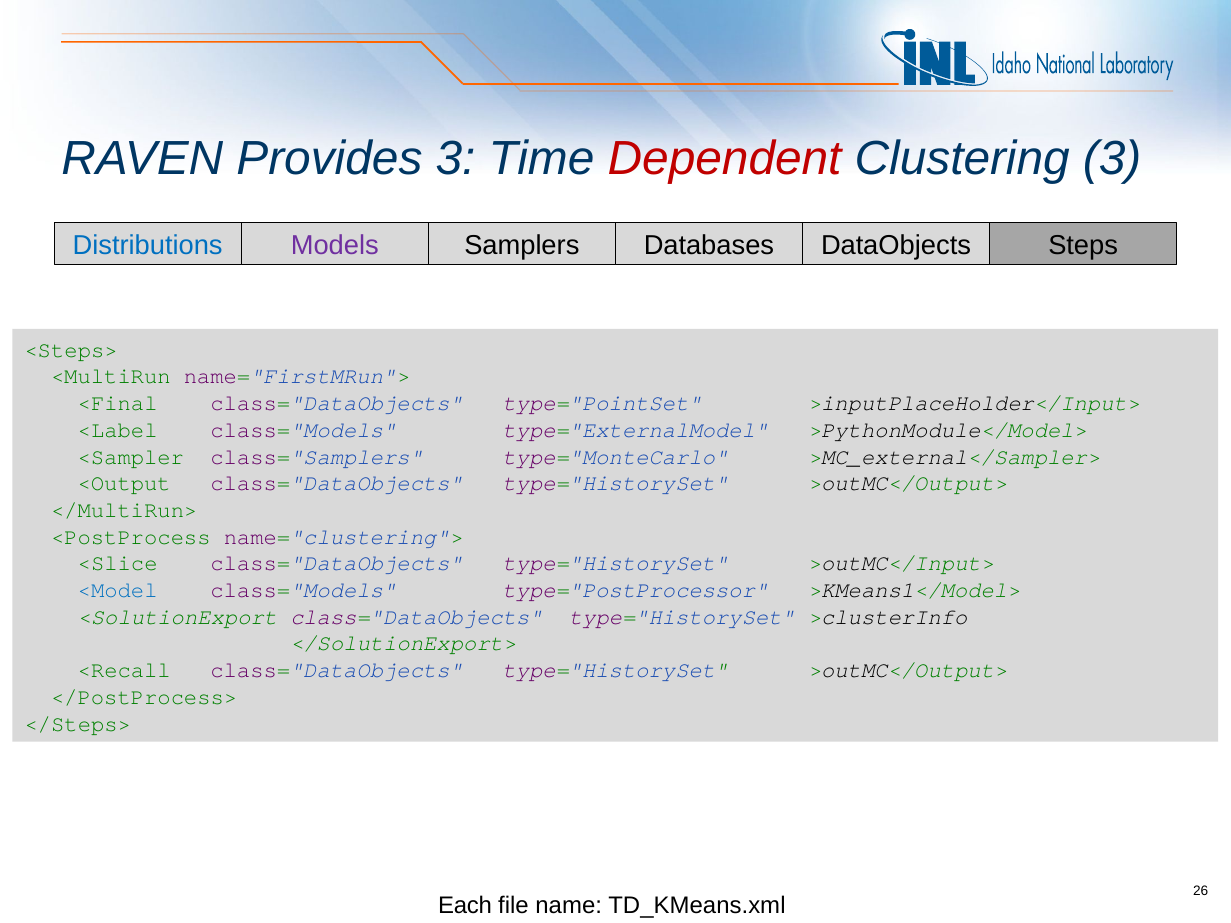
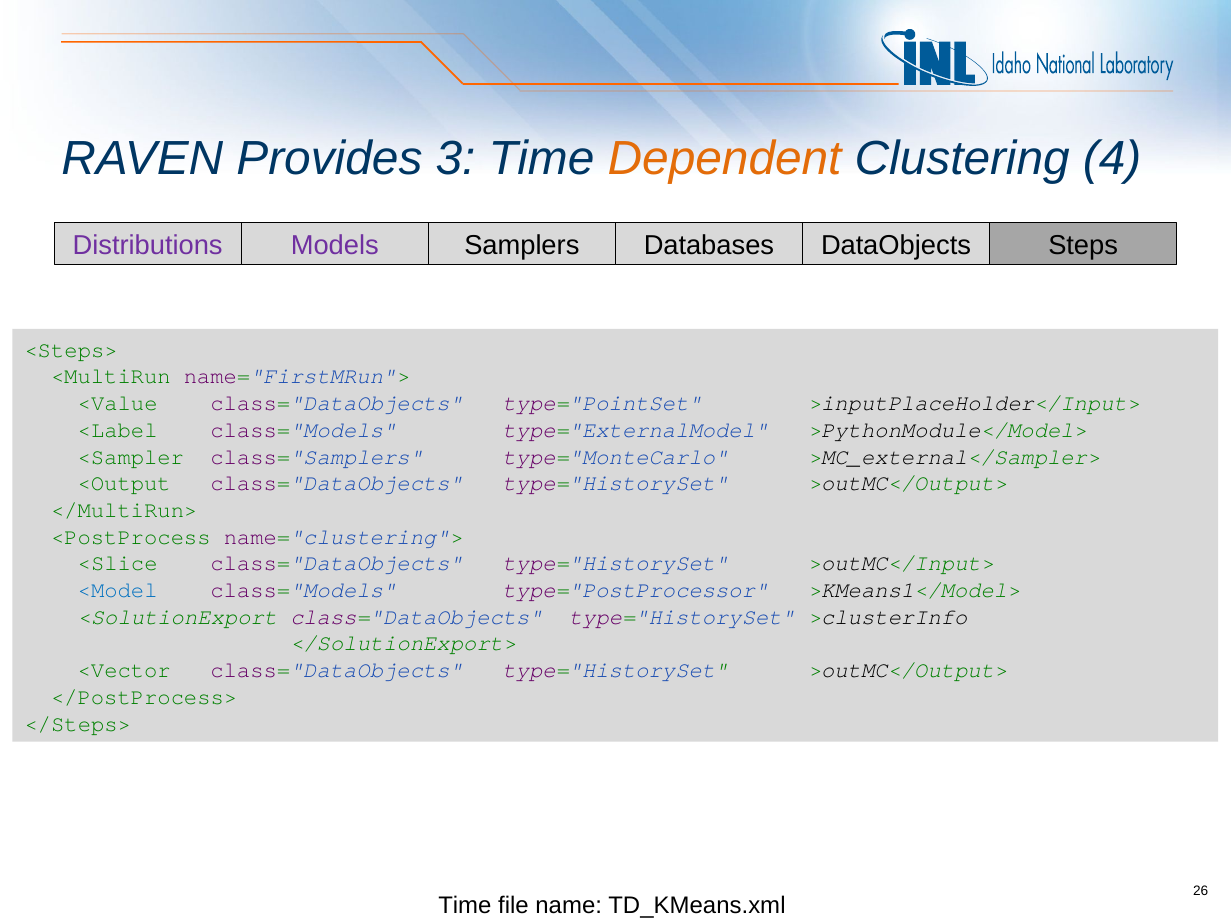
Dependent colour: red -> orange
Clustering 3: 3 -> 4
Distributions colour: blue -> purple
<Final: <Final -> <Value
<Recall: <Recall -> <Vector
Each at (465, 906): Each -> Time
